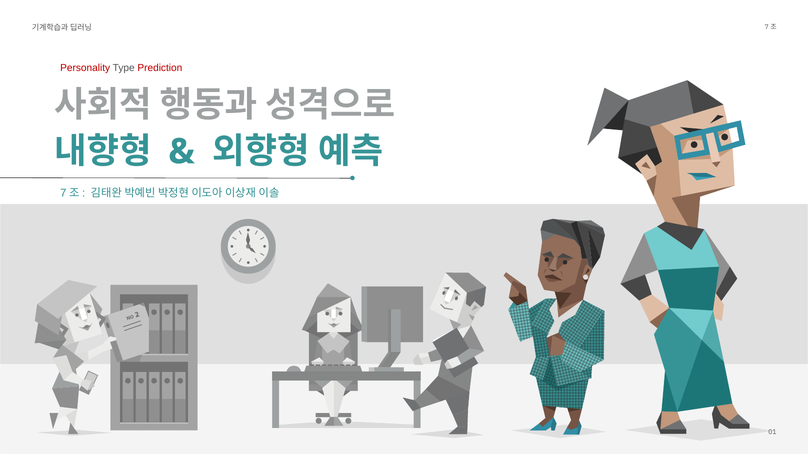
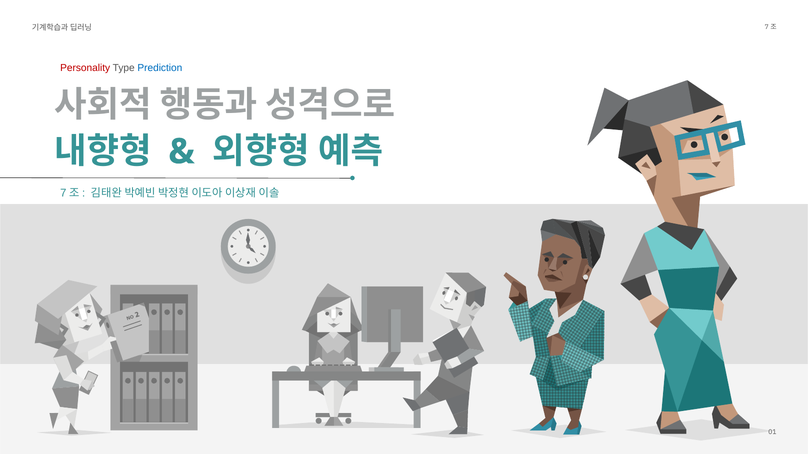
Prediction colour: red -> blue
